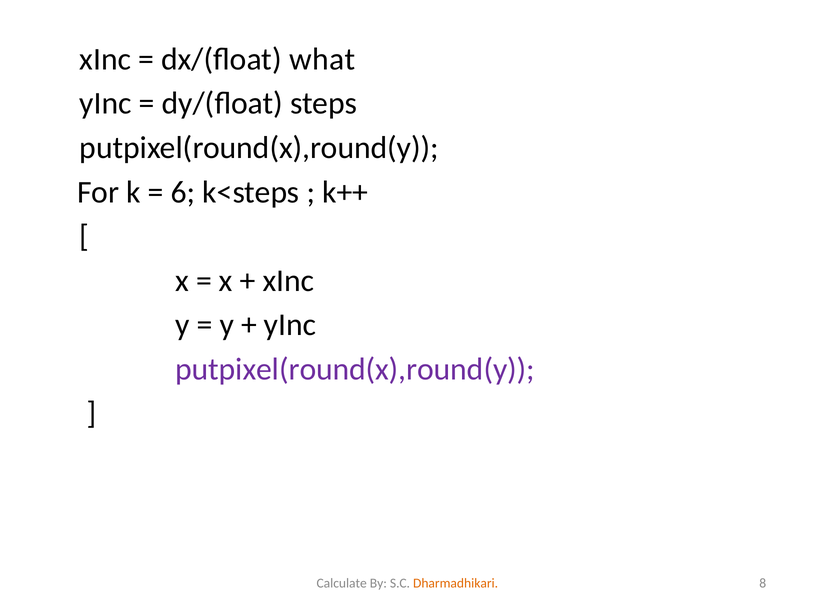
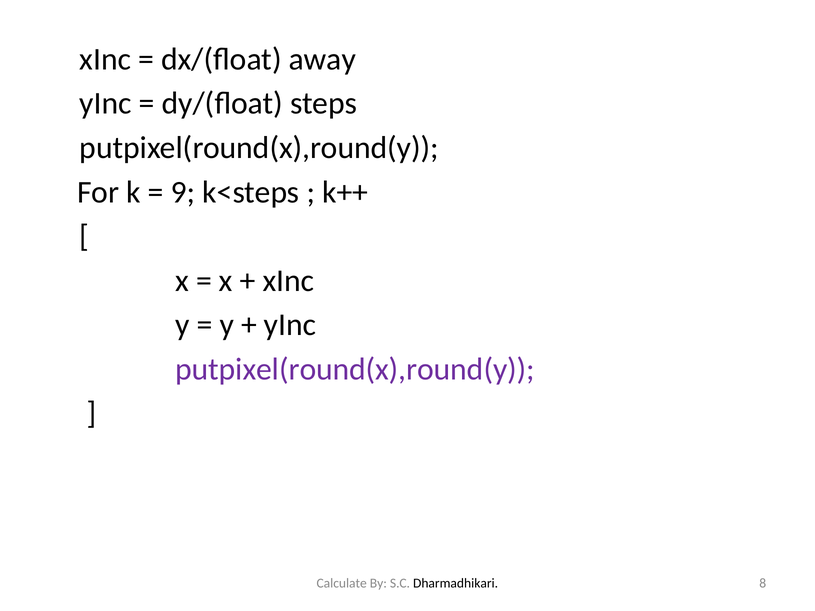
what: what -> away
6: 6 -> 9
Dharmadhikari colour: orange -> black
